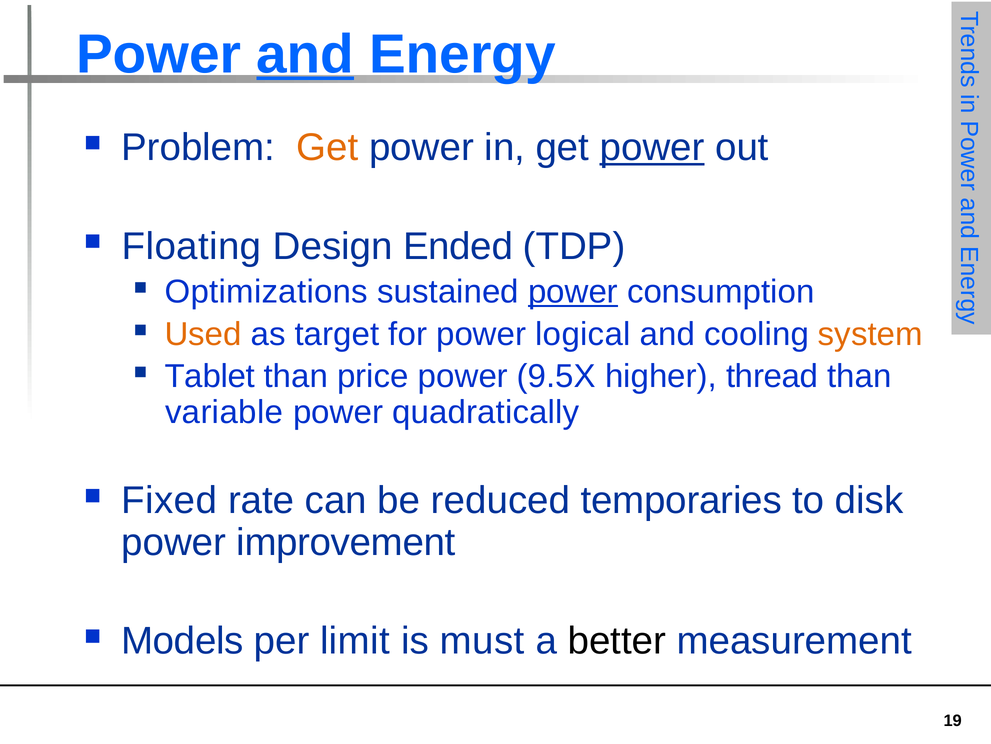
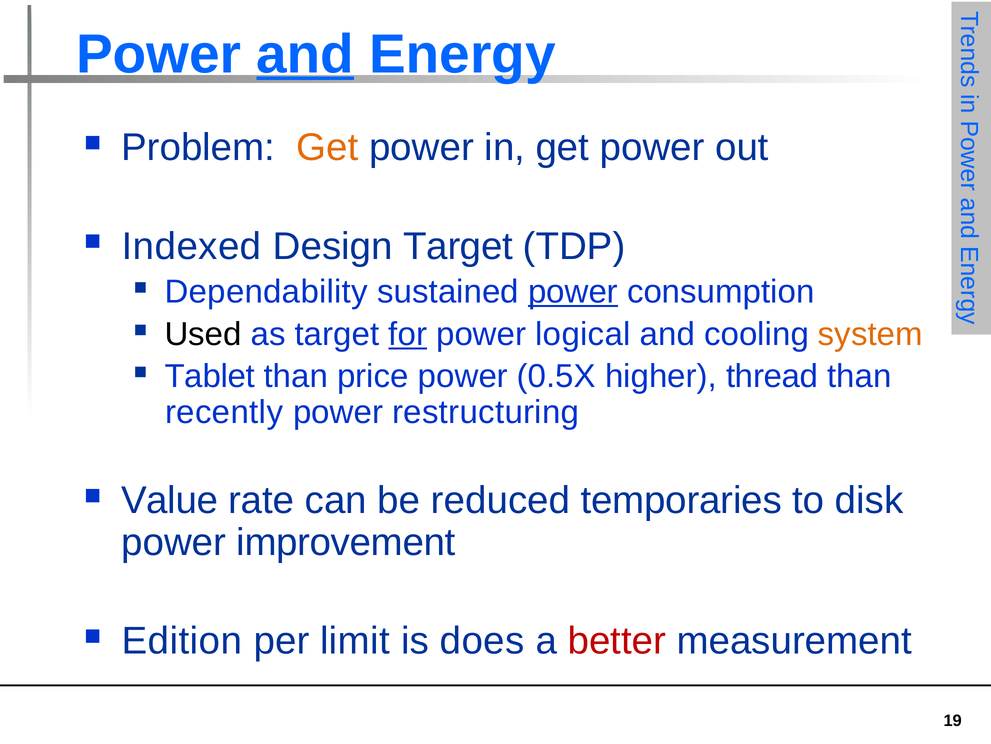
power at (652, 148) underline: present -> none
Floating: Floating -> Indexed
Design Ended: Ended -> Target
Optimizations: Optimizations -> Dependability
Used colour: orange -> black
for underline: none -> present
9.5X: 9.5X -> 0.5X
variable: variable -> recently
quadratically: quadratically -> restructuring
Fixed: Fixed -> Value
Models: Models -> Edition
must: must -> does
better colour: black -> red
